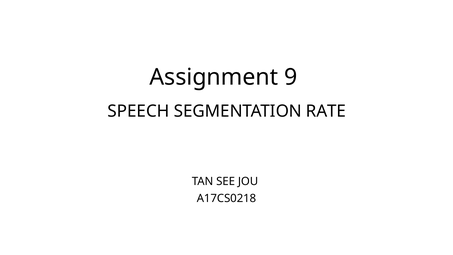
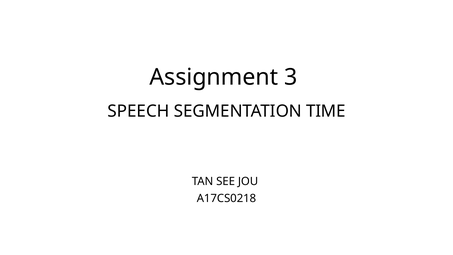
9: 9 -> 3
RATE: RATE -> TIME
